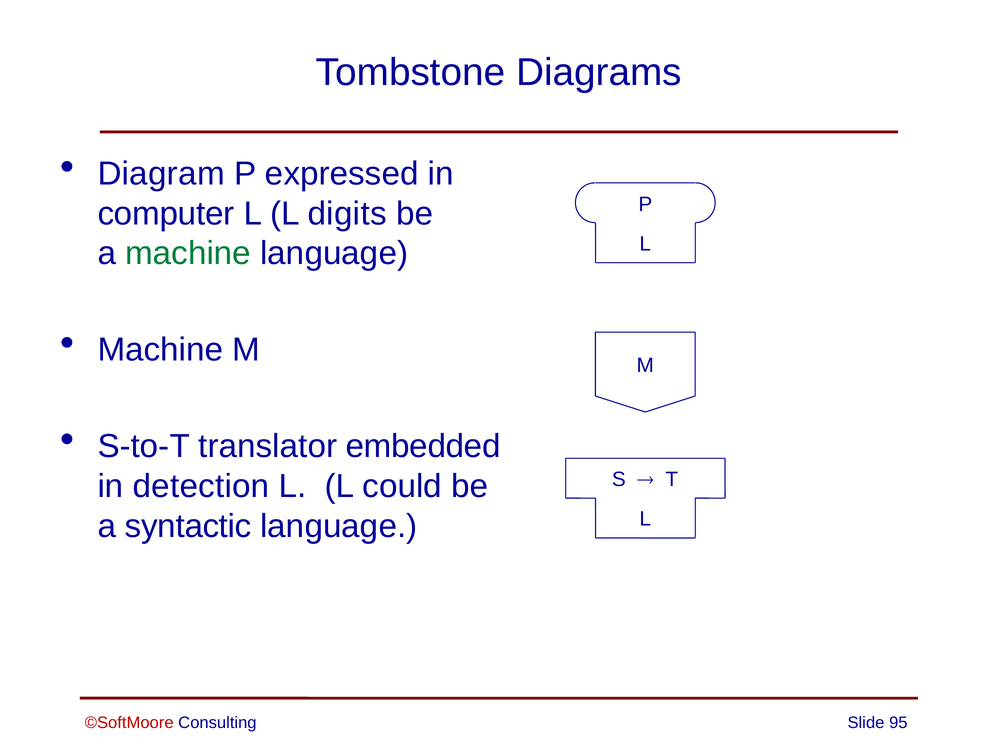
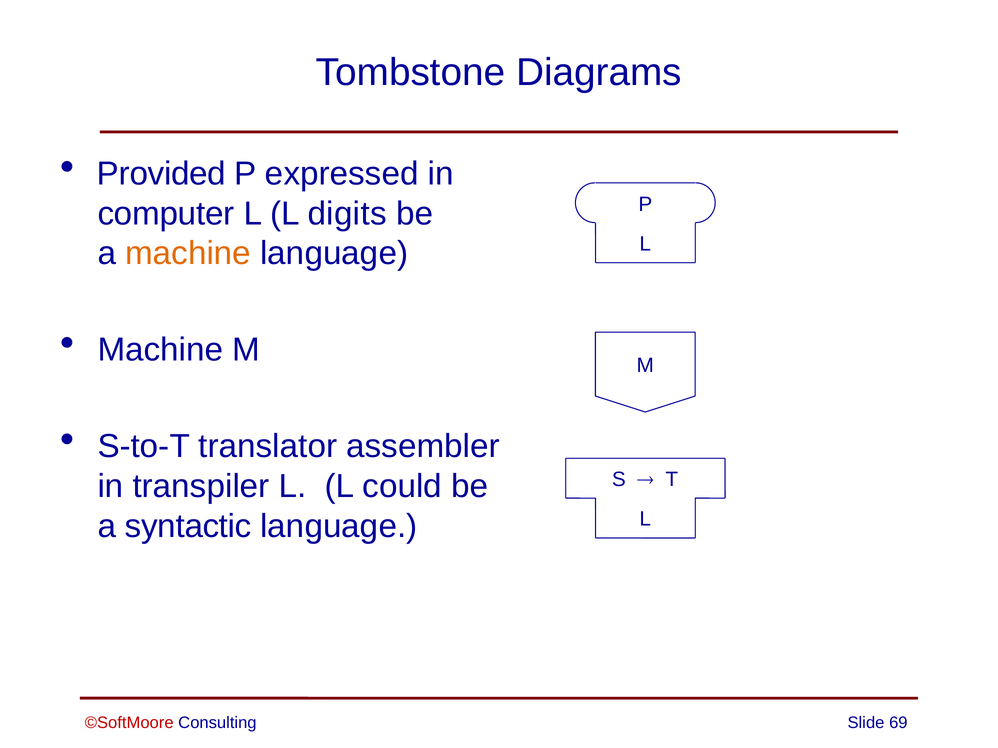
Diagram: Diagram -> Provided
machine at (188, 254) colour: green -> orange
embedded: embedded -> assembler
detection: detection -> transpiler
95: 95 -> 69
